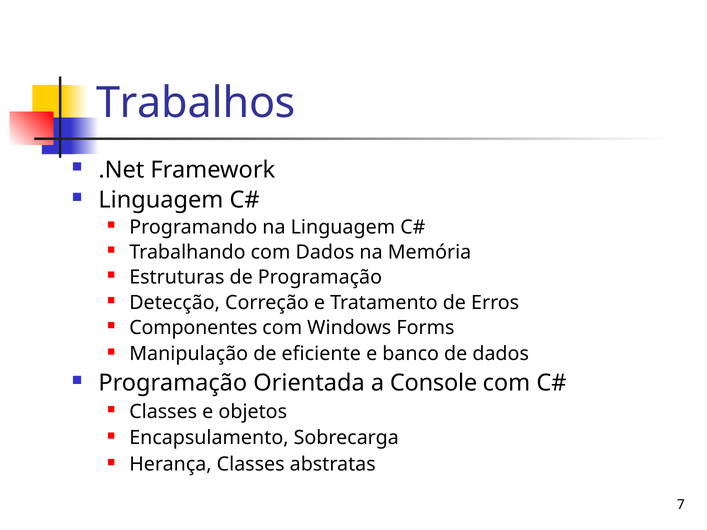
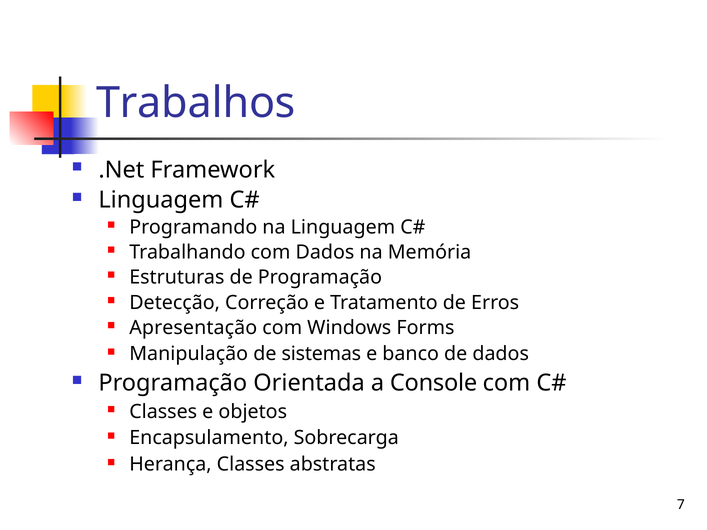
Componentes: Componentes -> Apresentação
eficiente: eficiente -> sistemas
